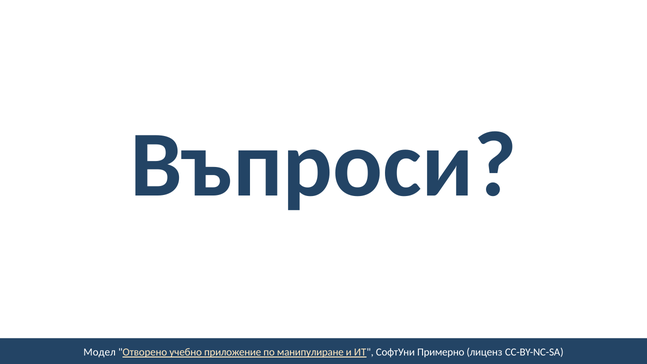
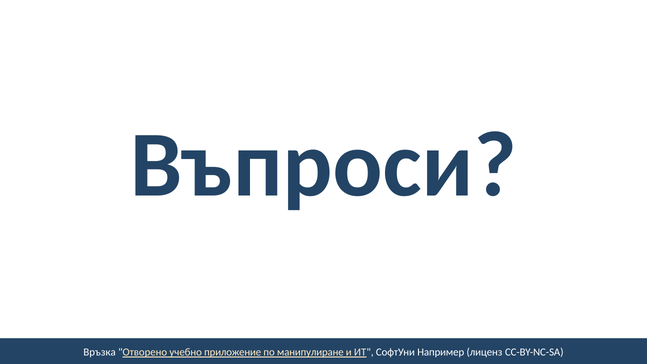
Модел: Модел -> Връзка
Примерно: Примерно -> Например
